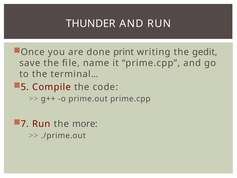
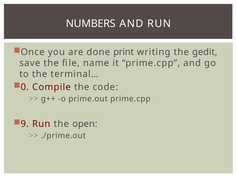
THUNDER: THUNDER -> NUMBERS
5: 5 -> 0
7: 7 -> 9
more: more -> open
